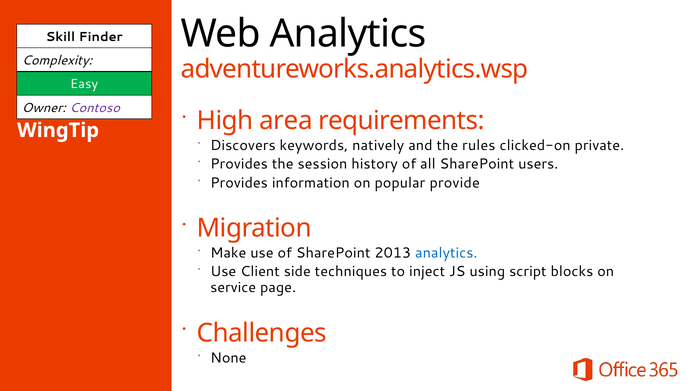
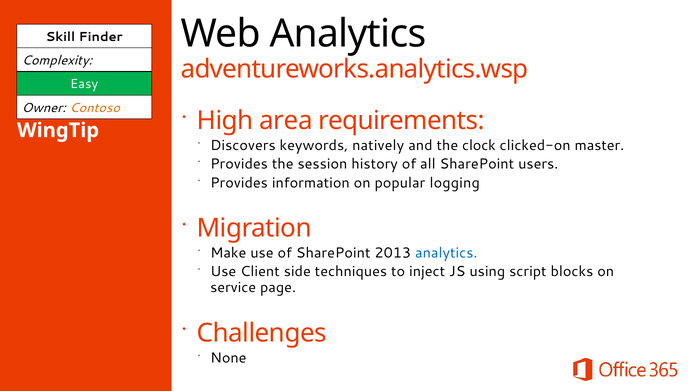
Contoso colour: purple -> orange
rules: rules -> clock
private: private -> master
provide: provide -> logging
